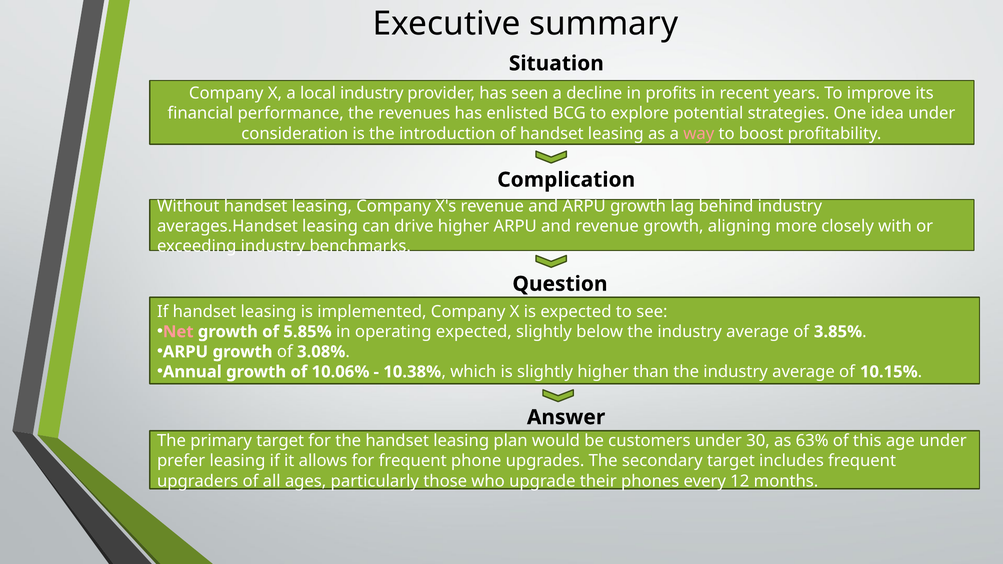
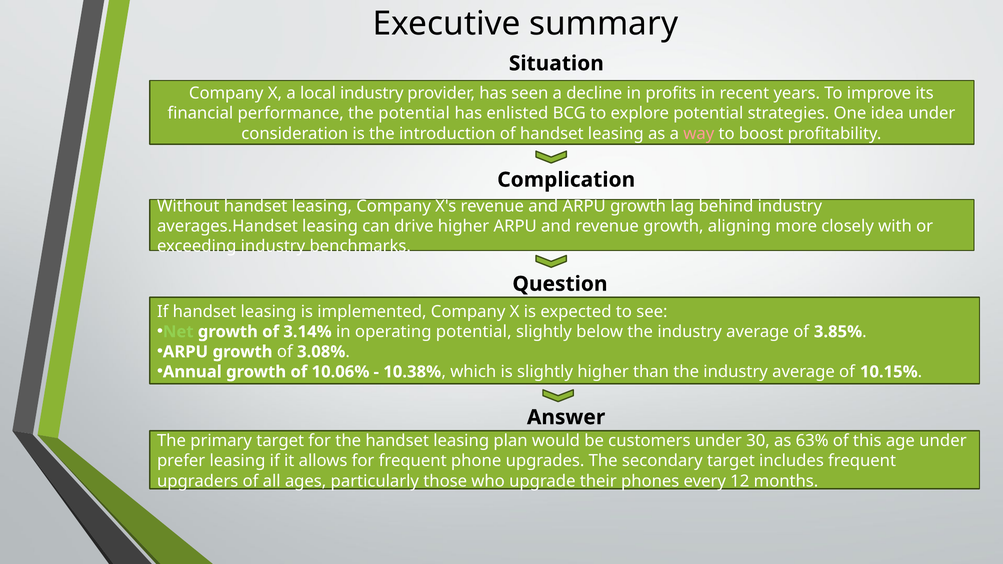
the revenues: revenues -> potential
Net colour: pink -> light green
5.85%: 5.85% -> 3.14%
operating expected: expected -> potential
